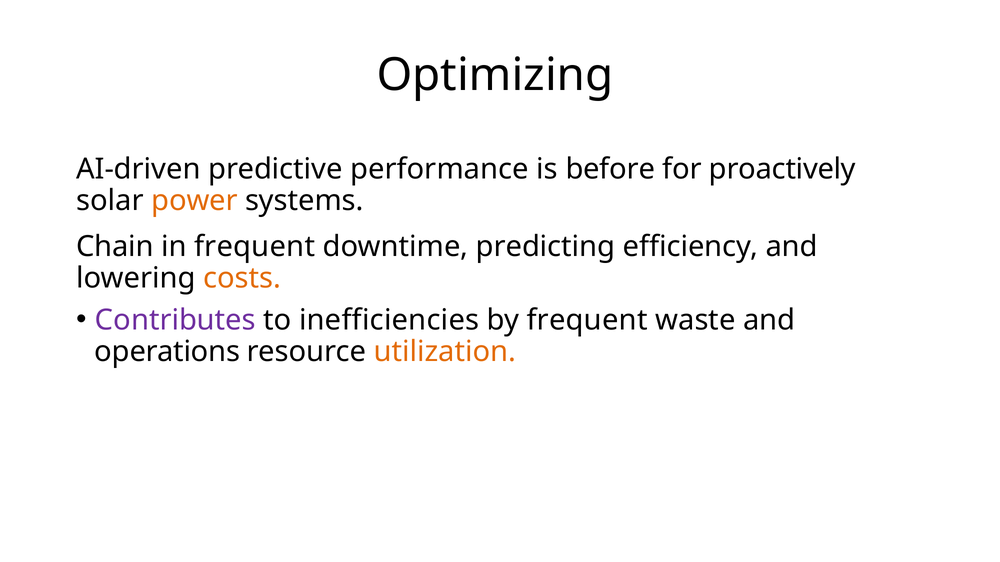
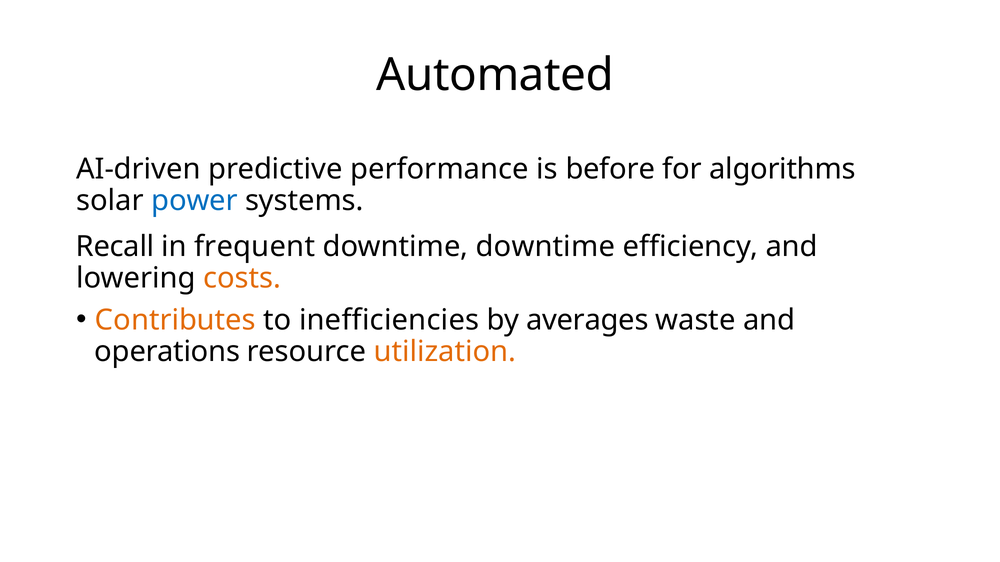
Optimizing: Optimizing -> Automated
proactively: proactively -> algorithms
power colour: orange -> blue
Chain: Chain -> Recall
downtime predicting: predicting -> downtime
Contributes colour: purple -> orange
by frequent: frequent -> averages
